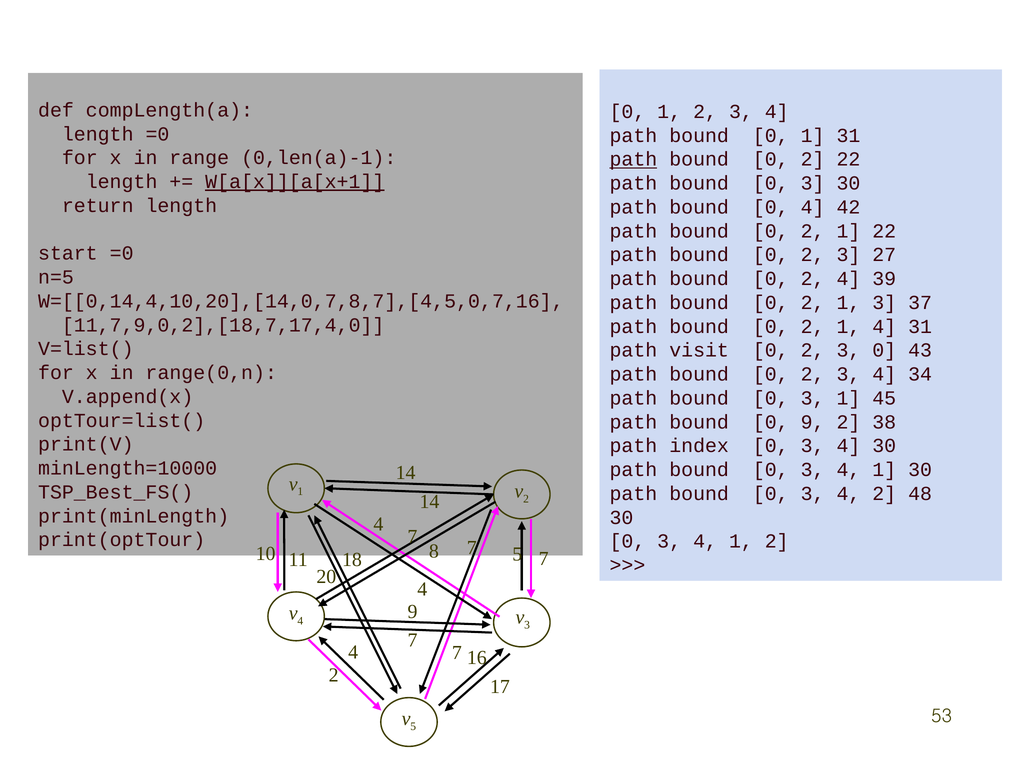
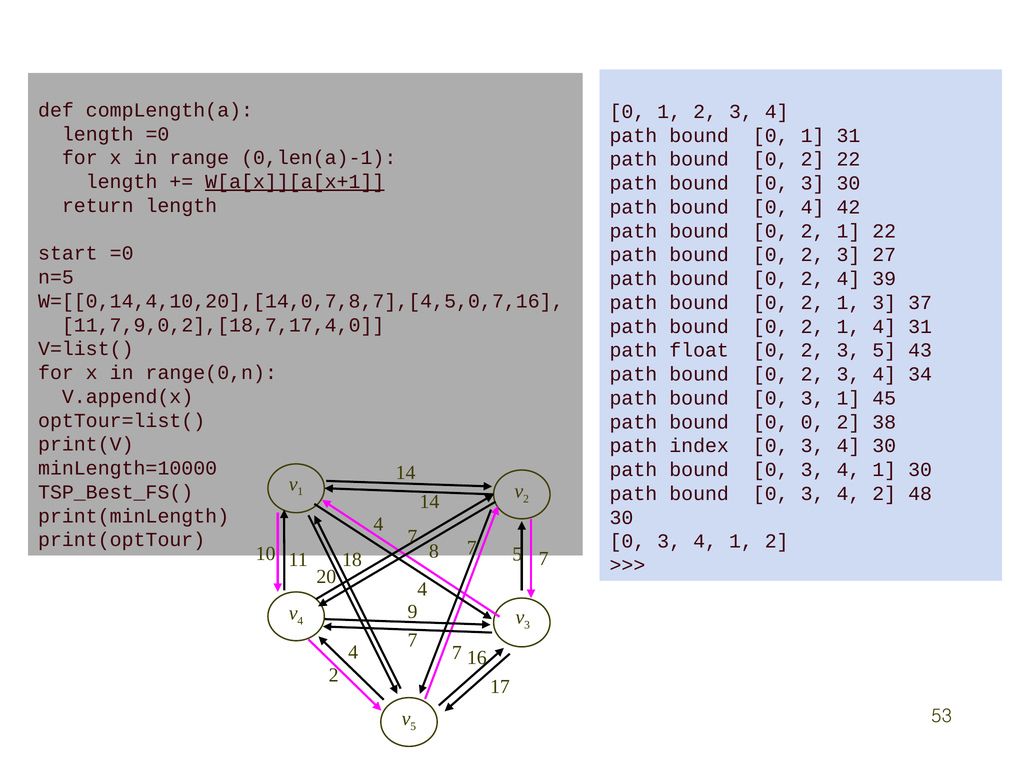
path at (633, 159) underline: present -> none
visit: visit -> float
3 0: 0 -> 5
0 9: 9 -> 0
